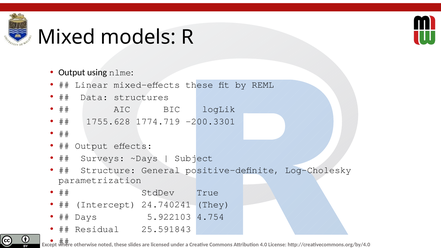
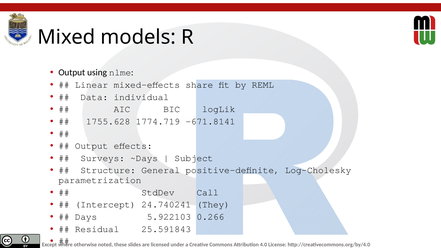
mixed-effects these: these -> share
structures: structures -> individual
-200.3301: -200.3301 -> -671.8141
True: True -> Call
4.754: 4.754 -> 0.266
